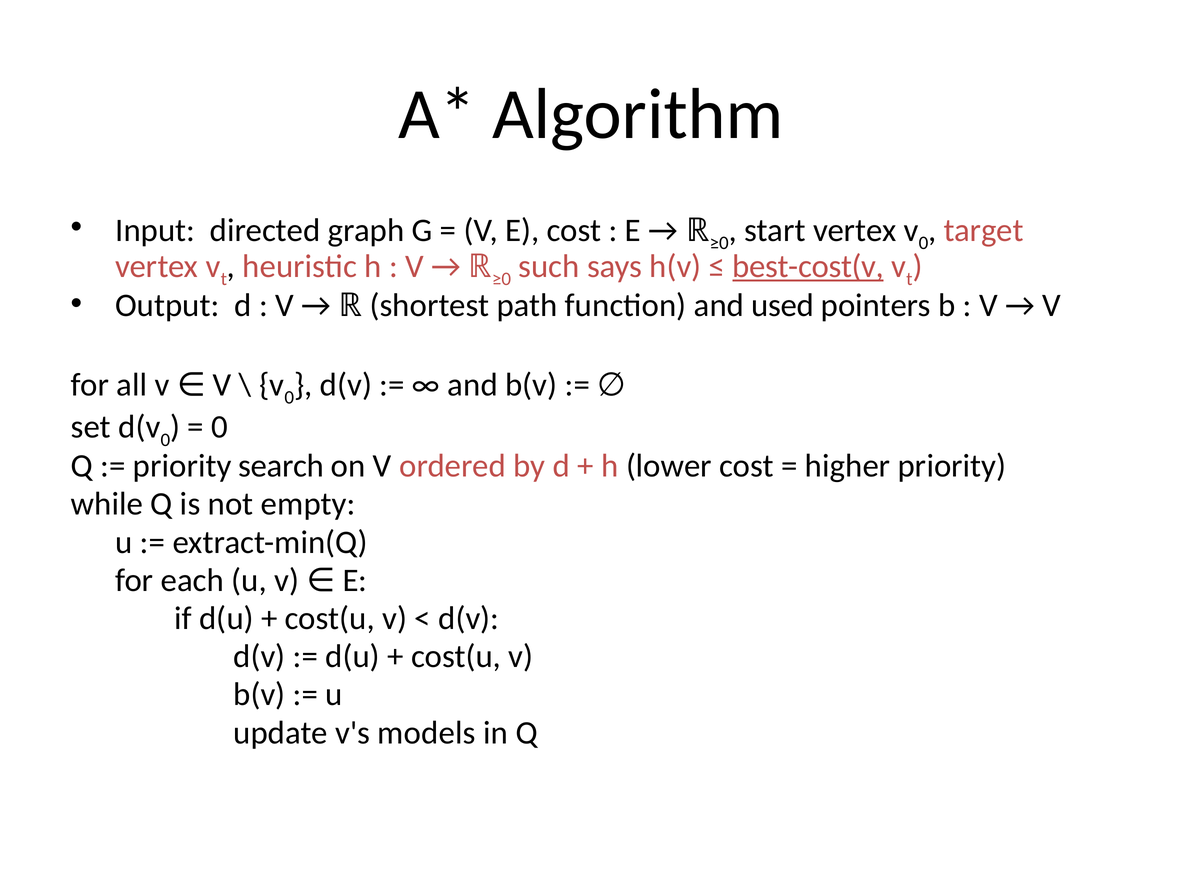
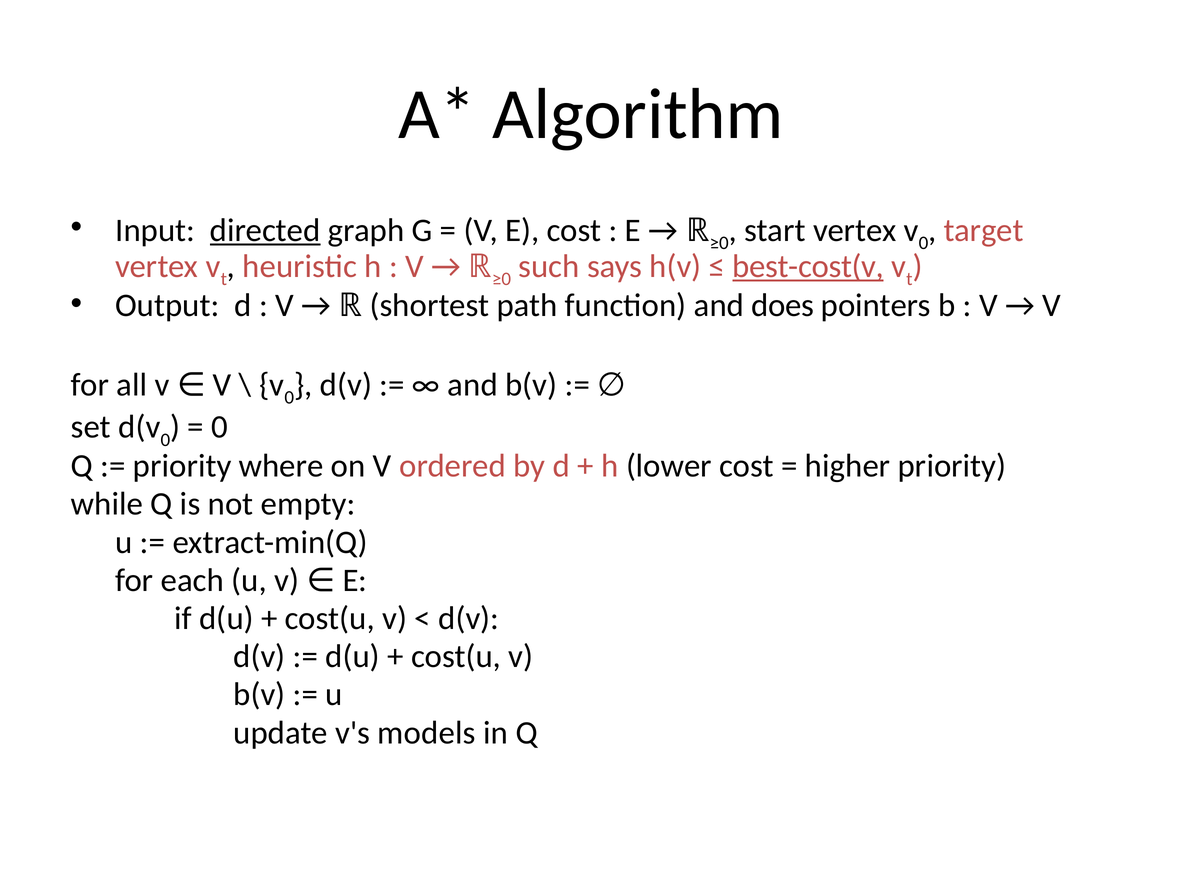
directed underline: none -> present
used: used -> does
search: search -> where
